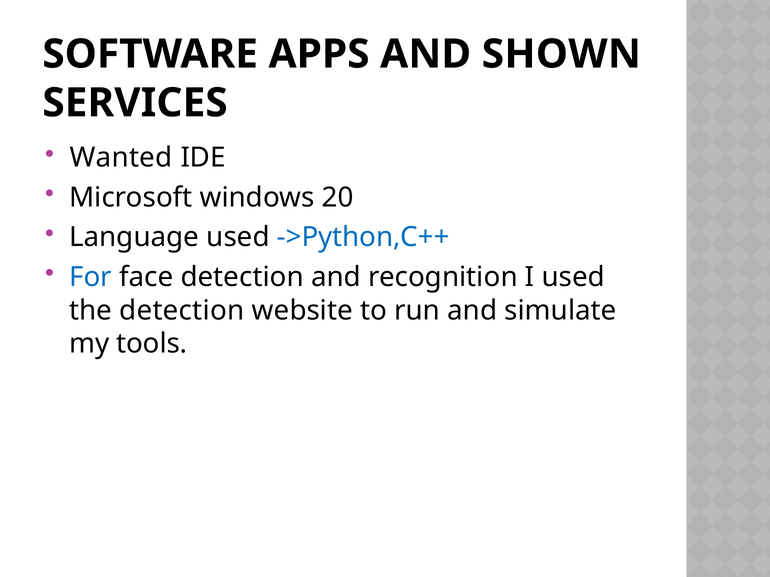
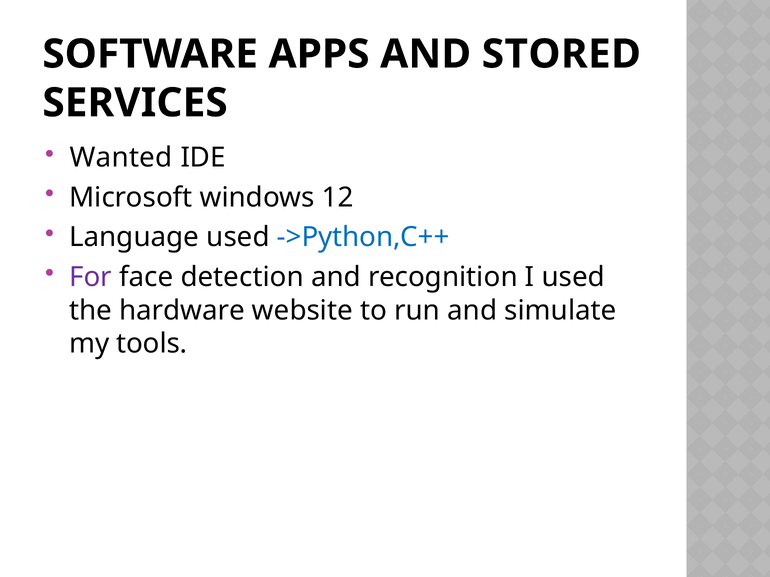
SHOWN: SHOWN -> STORED
20: 20 -> 12
For colour: blue -> purple
the detection: detection -> hardware
